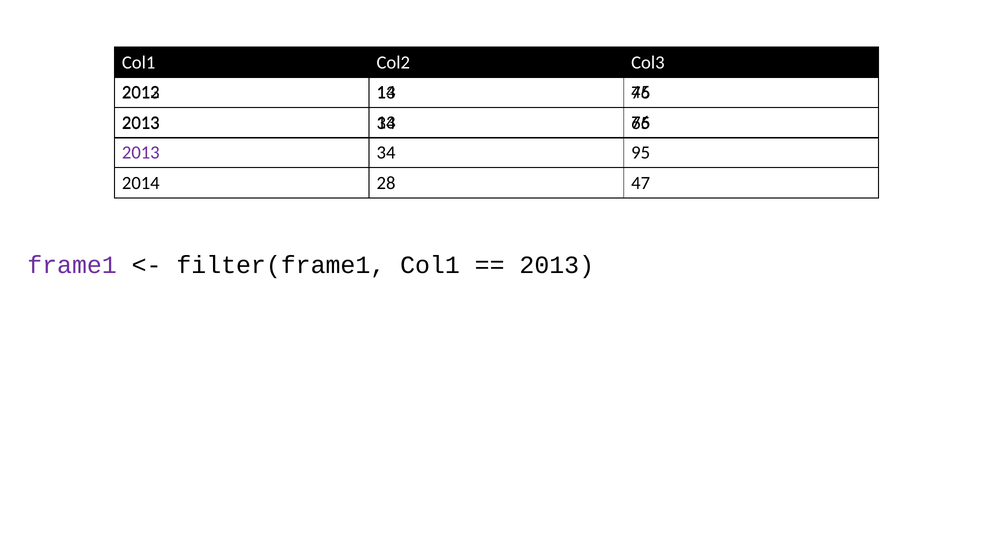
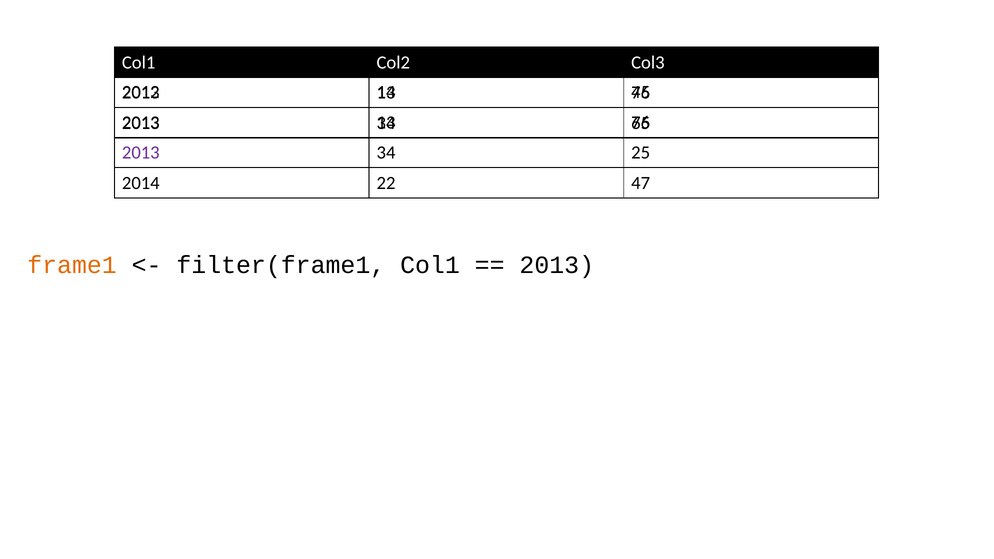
95: 95 -> 25
28: 28 -> 22
frame1 colour: purple -> orange
